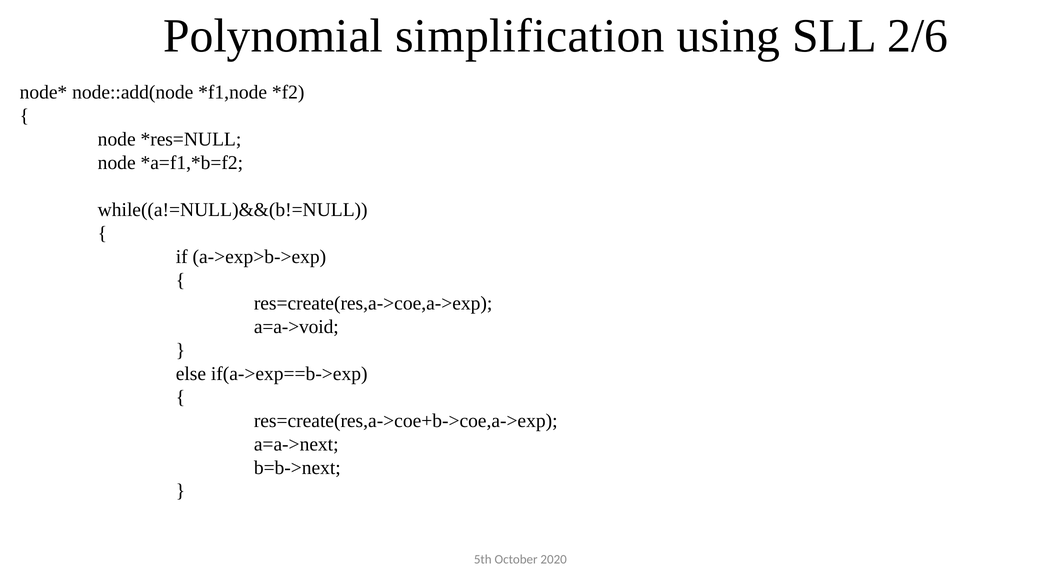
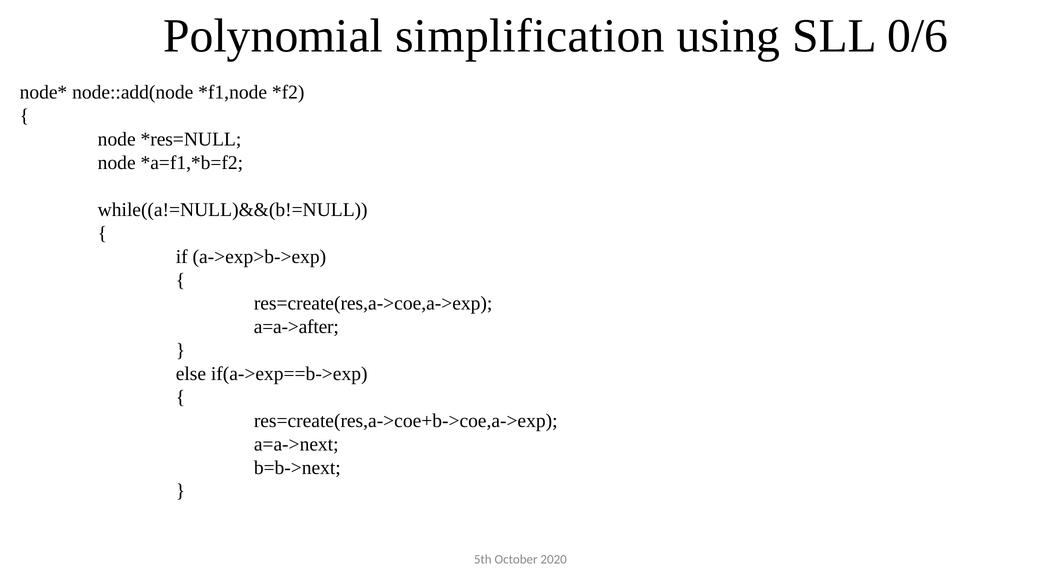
2/6: 2/6 -> 0/6
a=a->void: a=a->void -> a=a->after
